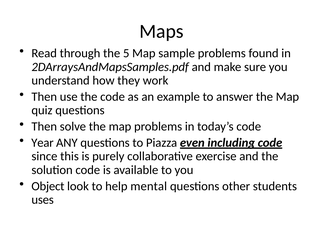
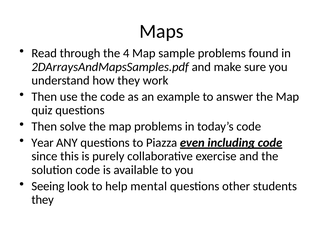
5: 5 -> 4
Object: Object -> Seeing
uses at (43, 199): uses -> they
